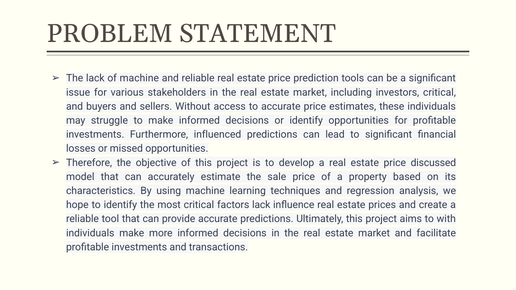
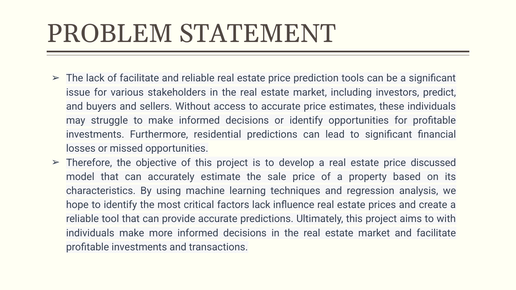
of machine: machine -> facilitate
investors critical: critical -> predict
influenced: influenced -> residential
